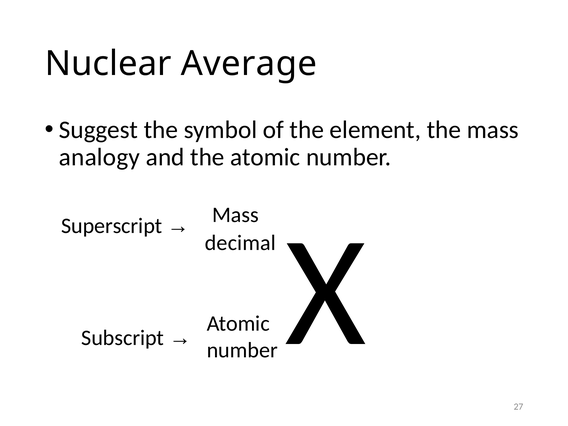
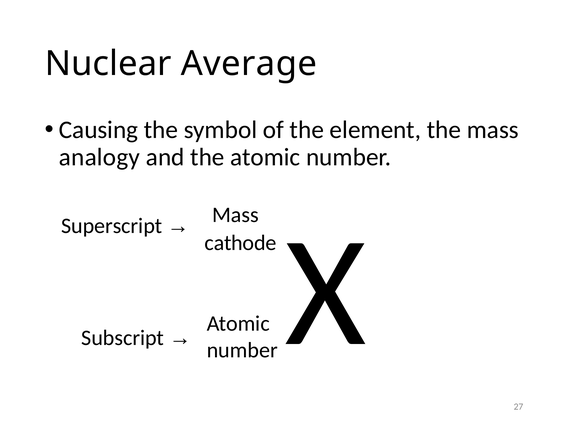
Suggest: Suggest -> Causing
decimal: decimal -> cathode
